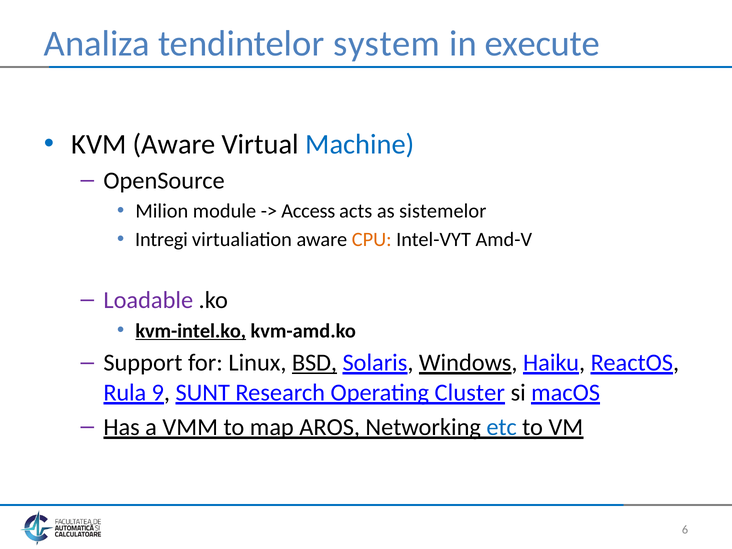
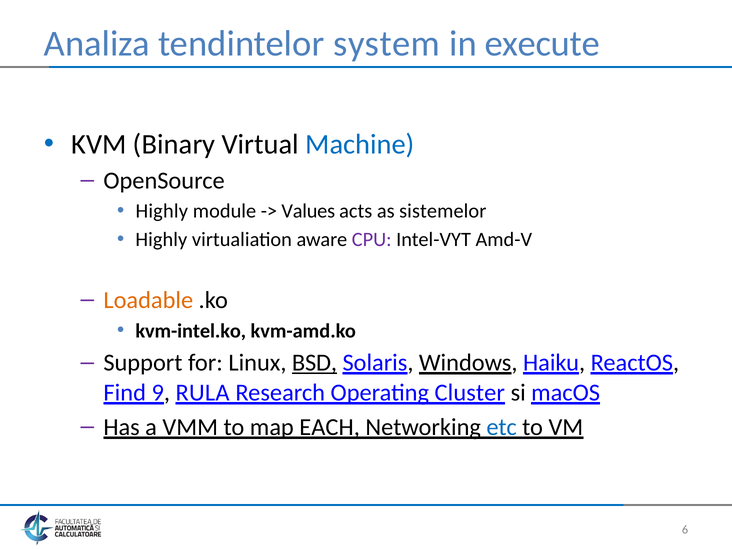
KVM Aware: Aware -> Binary
Milion at (162, 211): Milion -> Highly
Access: Access -> Values
Intregi at (162, 240): Intregi -> Highly
CPU colour: orange -> purple
Loadable colour: purple -> orange
kvm-intel.ko underline: present -> none
Rula: Rula -> Find
SUNT: SUNT -> RULA
AROS: AROS -> EACH
